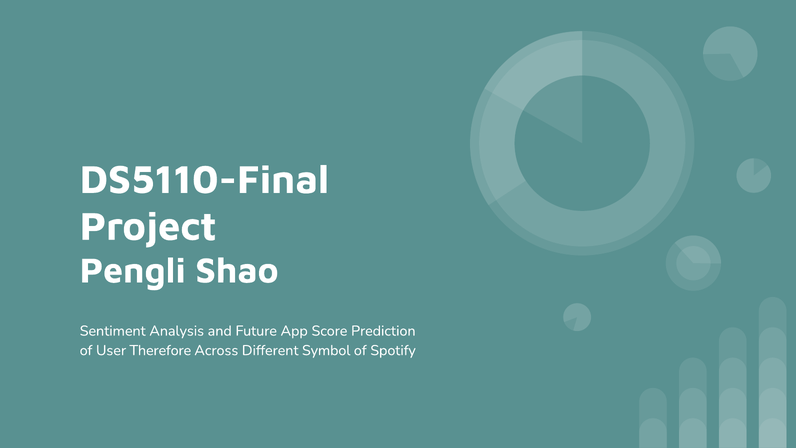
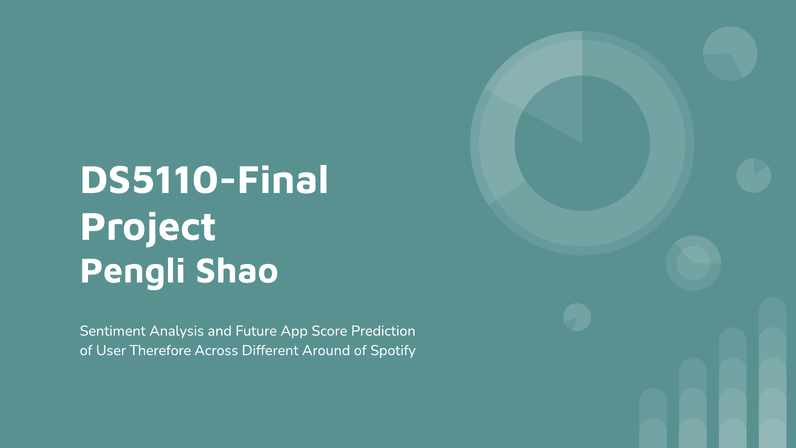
Symbol: Symbol -> Around
